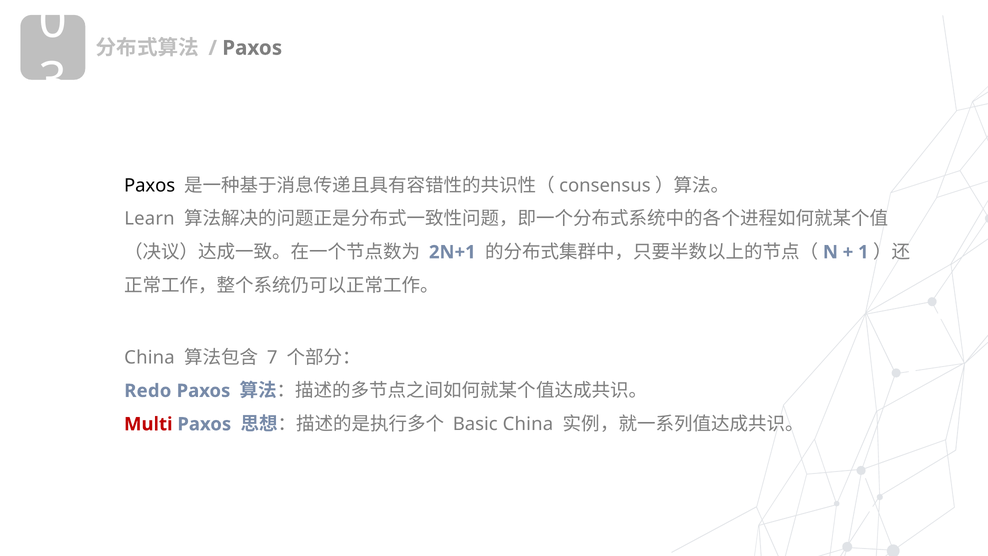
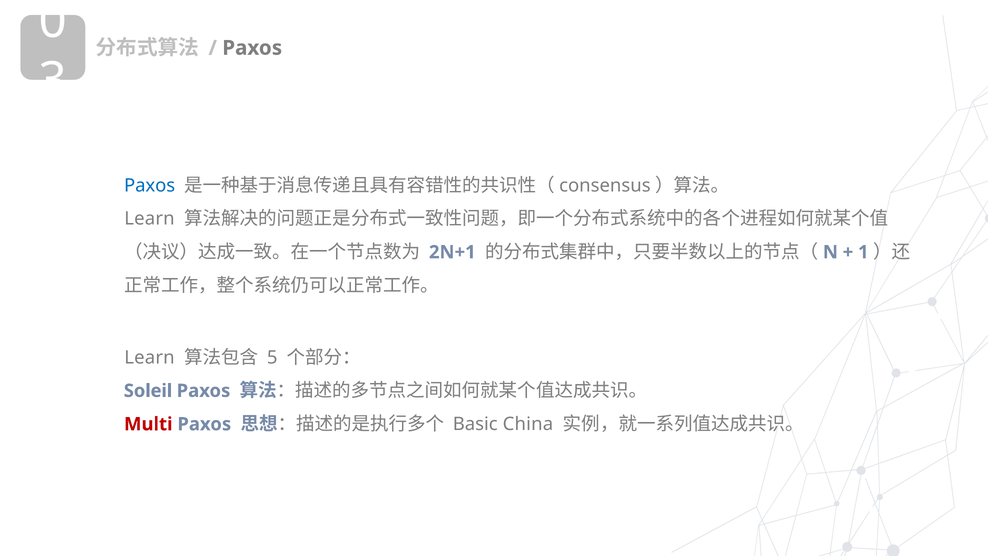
Paxos at (150, 185) colour: black -> blue
China at (149, 357): China -> Learn
7: 7 -> 5
Redo: Redo -> Soleil
